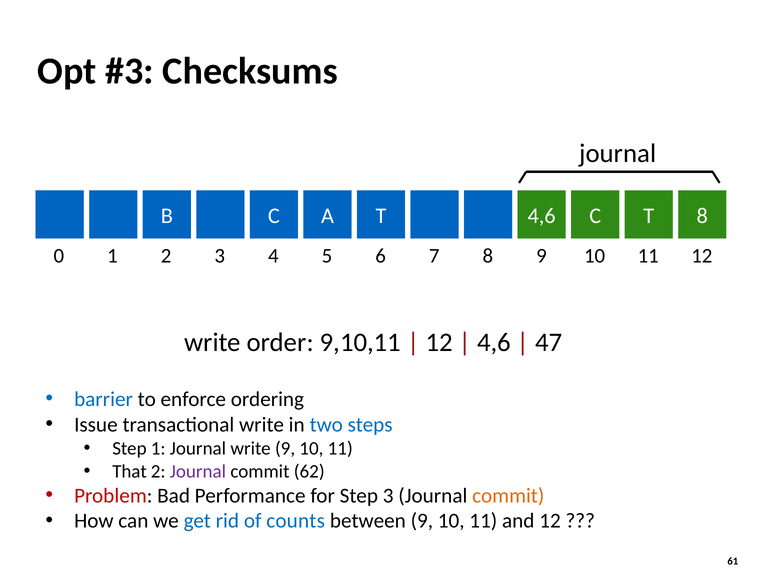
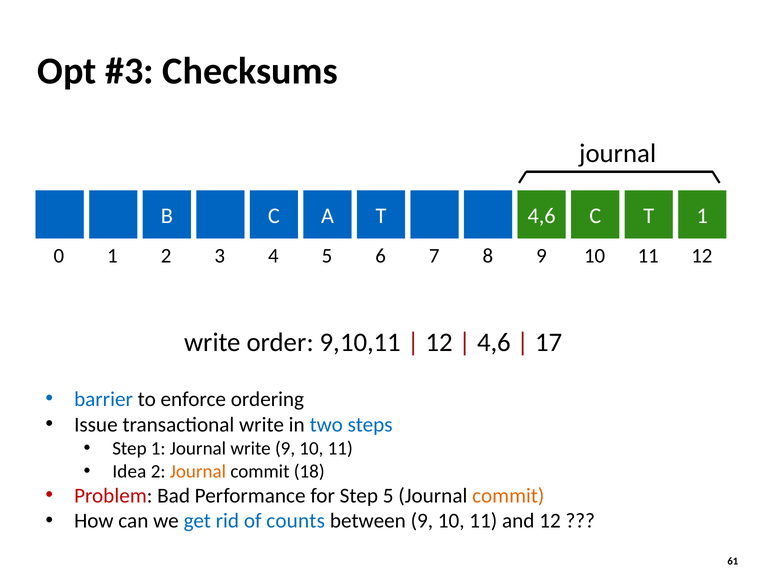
T 8: 8 -> 1
47: 47 -> 17
That: That -> Idea
Journal at (198, 472) colour: purple -> orange
62: 62 -> 18
Step 3: 3 -> 5
